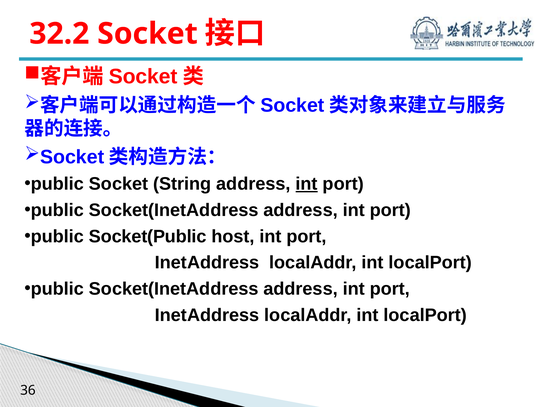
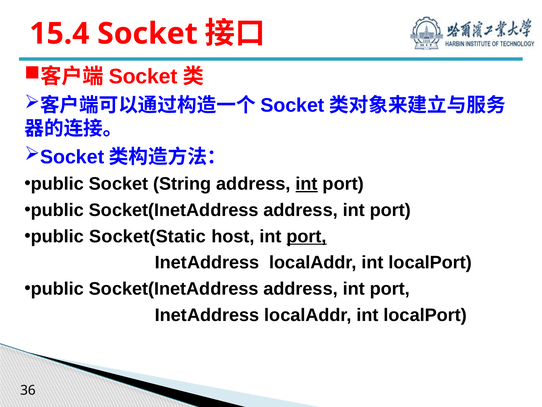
32.2: 32.2 -> 15.4
Socket(Public: Socket(Public -> Socket(Static
port at (307, 236) underline: none -> present
